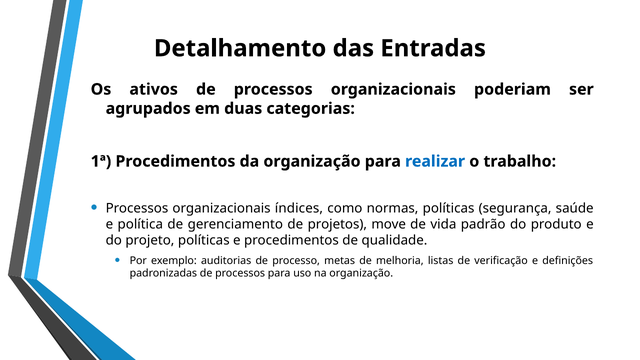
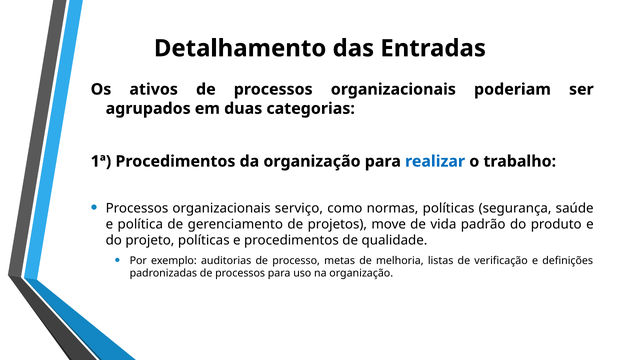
índices: índices -> serviço
